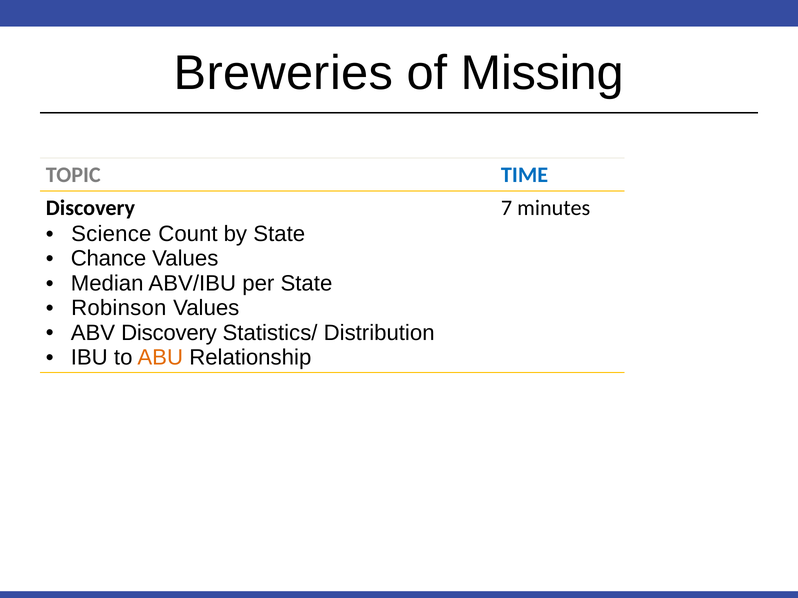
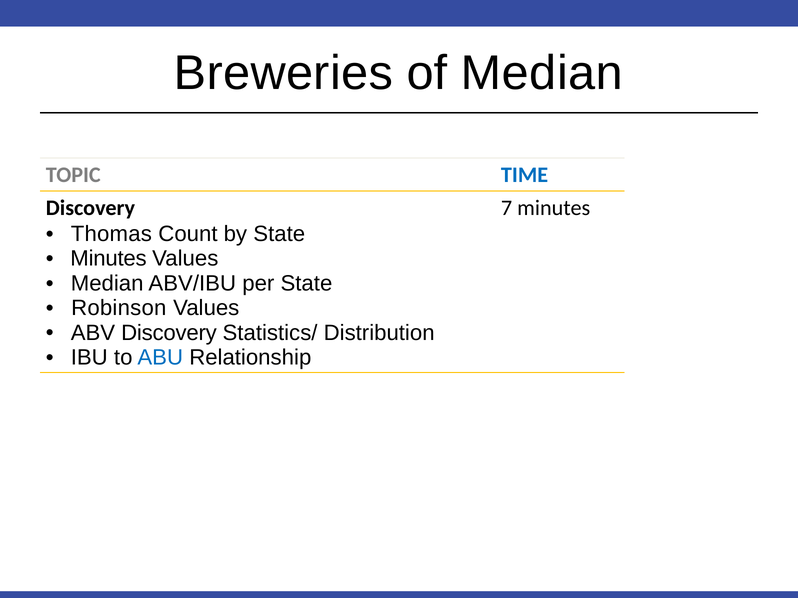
of Missing: Missing -> Median
Science: Science -> Thomas
Chance at (109, 259): Chance -> Minutes
ABU colour: orange -> blue
